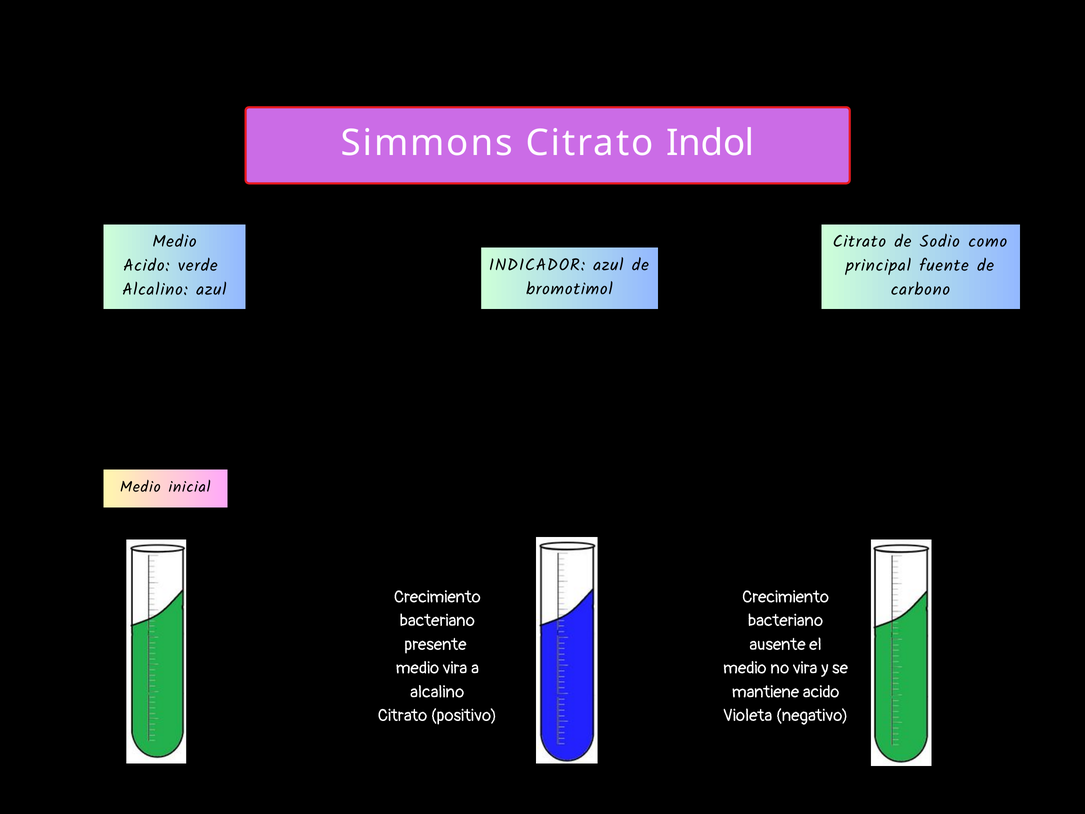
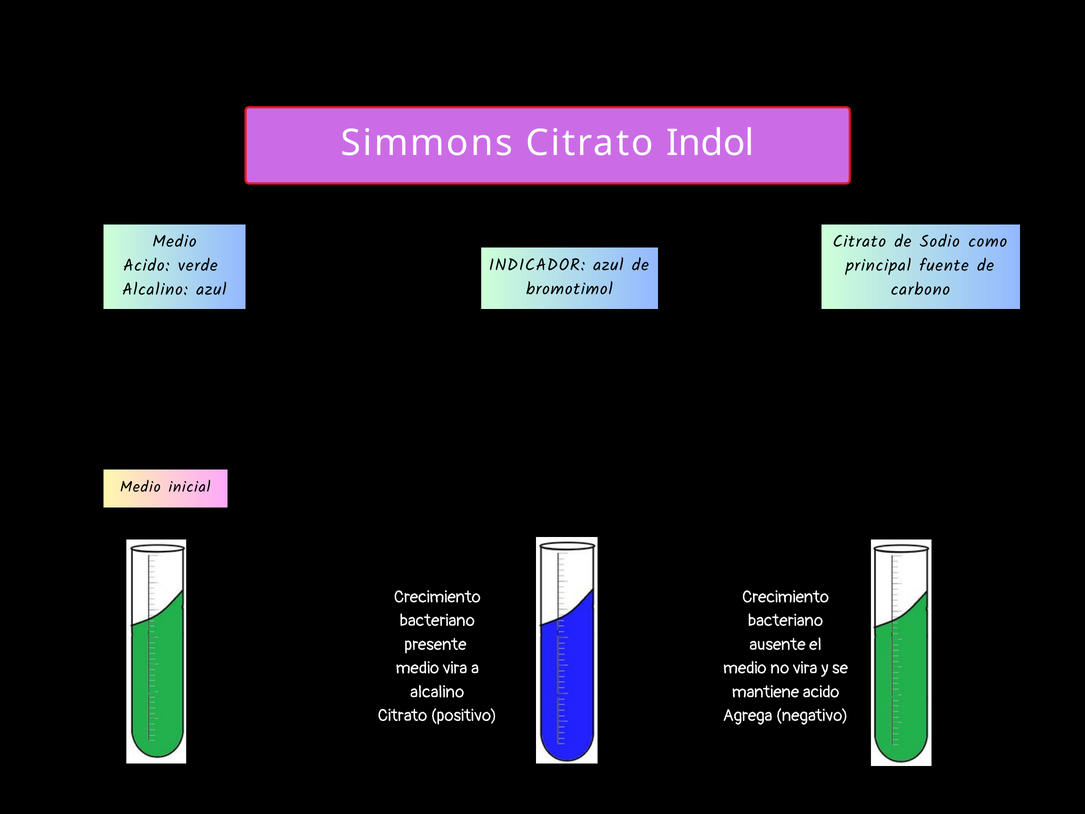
Violeta: Violeta -> Agrega
